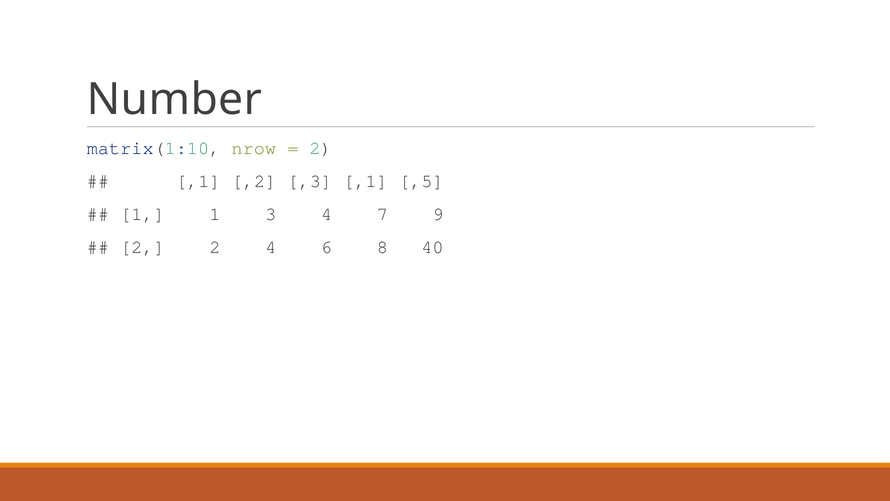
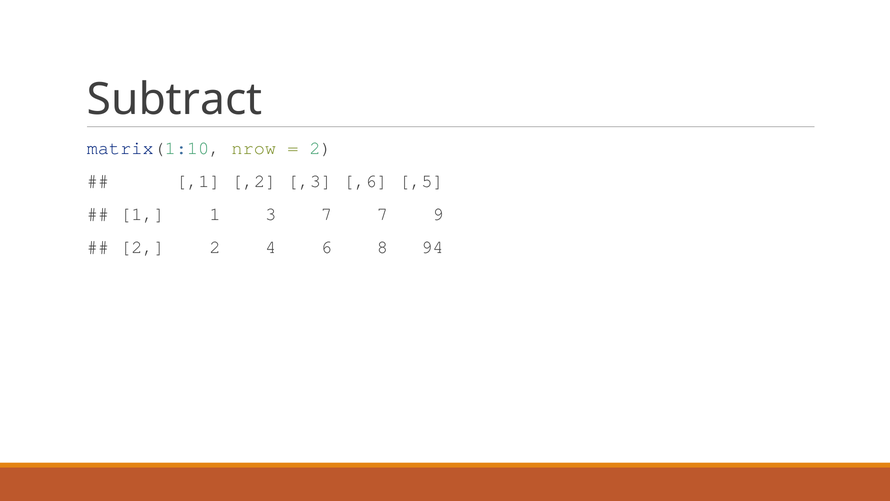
Number: Number -> Subtract
,3 ,1: ,1 -> ,6
3 4: 4 -> 7
40: 40 -> 94
